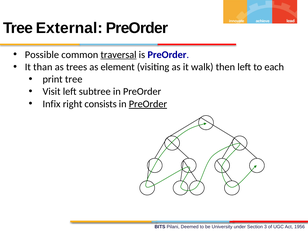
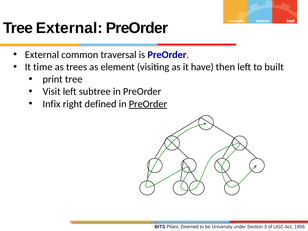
Possible at (42, 55): Possible -> External
traversal underline: present -> none
than: than -> time
walk: walk -> have
each: each -> built
consists: consists -> defined
